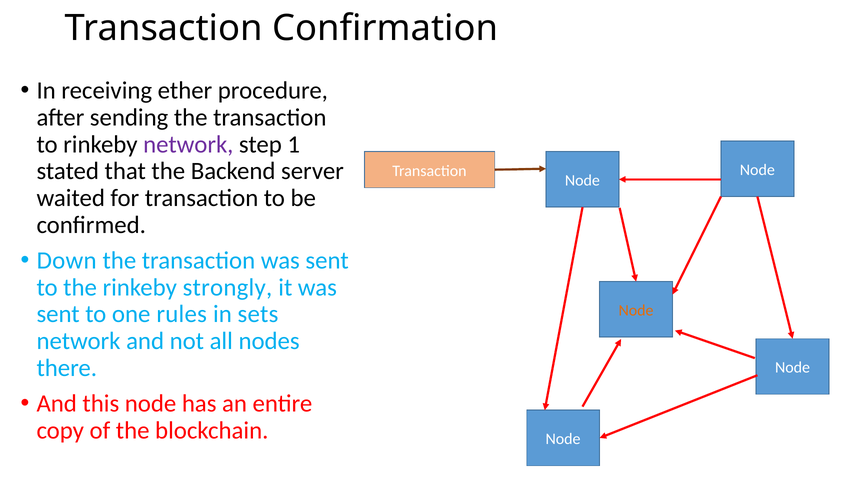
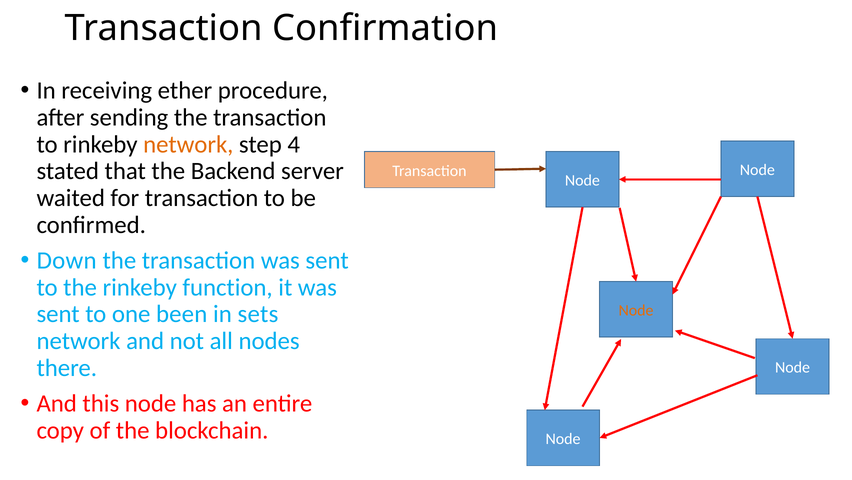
network at (188, 144) colour: purple -> orange
1: 1 -> 4
strongly: strongly -> function
rules: rules -> been
